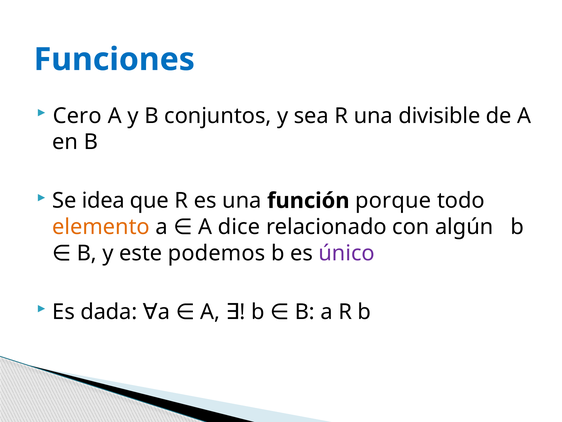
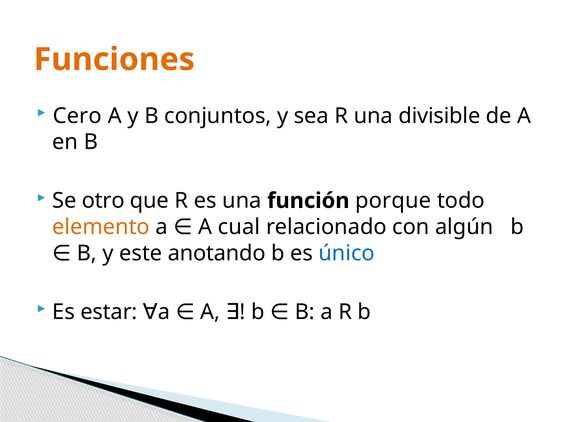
Funciones colour: blue -> orange
idea: idea -> otro
dice: dice -> cual
podemos: podemos -> anotando
único colour: purple -> blue
dada: dada -> estar
